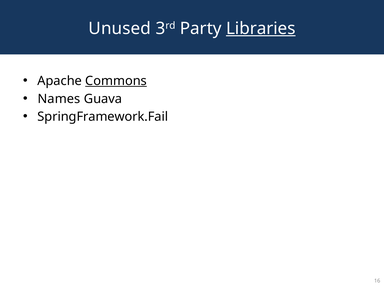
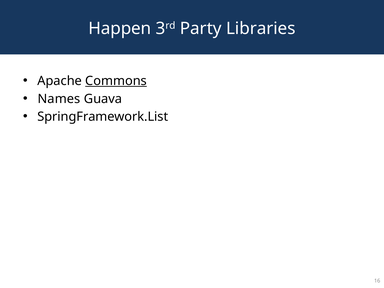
Unused: Unused -> Happen
Libraries underline: present -> none
SpringFramework.Fail: SpringFramework.Fail -> SpringFramework.List
